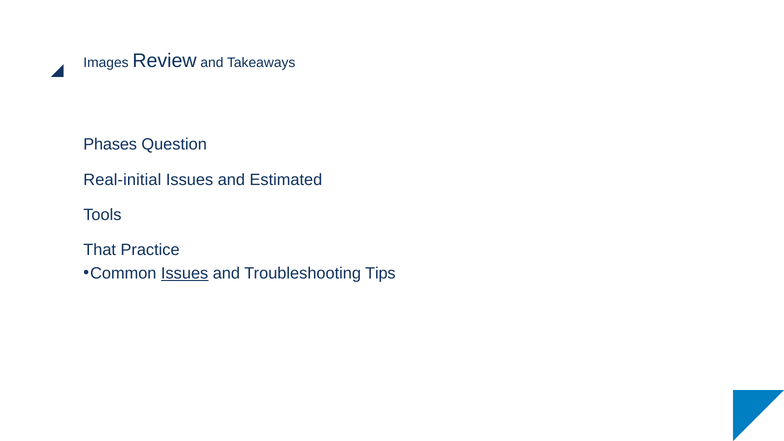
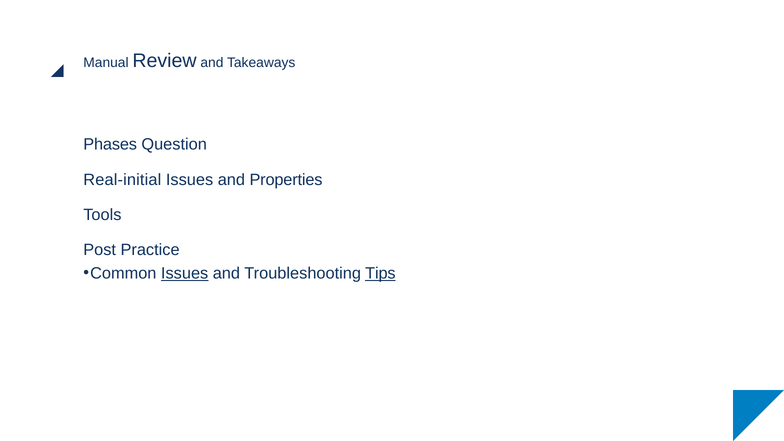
Images: Images -> Manual
Estimated: Estimated -> Properties
That: That -> Post
Tips underline: none -> present
